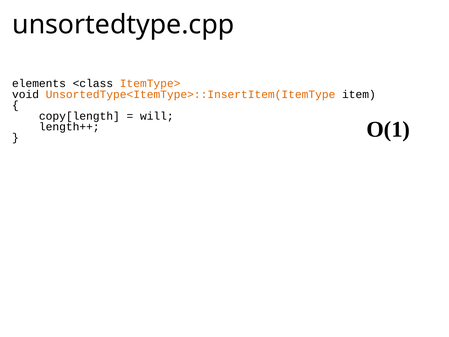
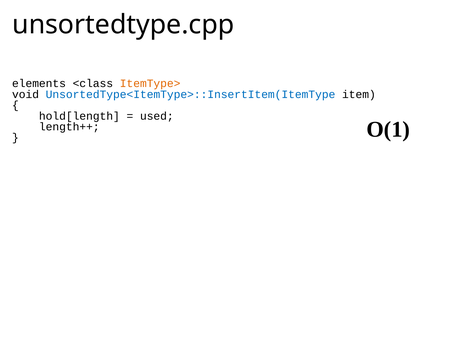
UnsortedType<ItemType>::InsertItem(ItemType colour: orange -> blue
copy[length: copy[length -> hold[length
will: will -> used
